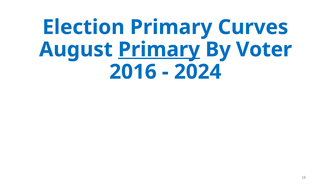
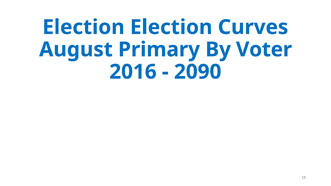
Election Primary: Primary -> Election
Primary at (159, 50) underline: present -> none
2024: 2024 -> 2090
